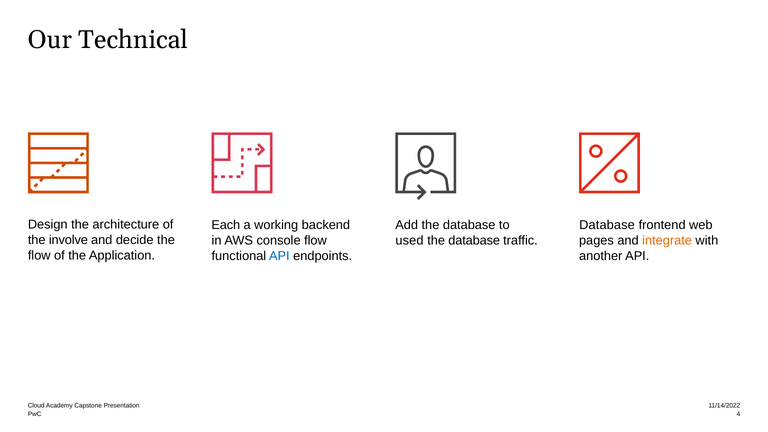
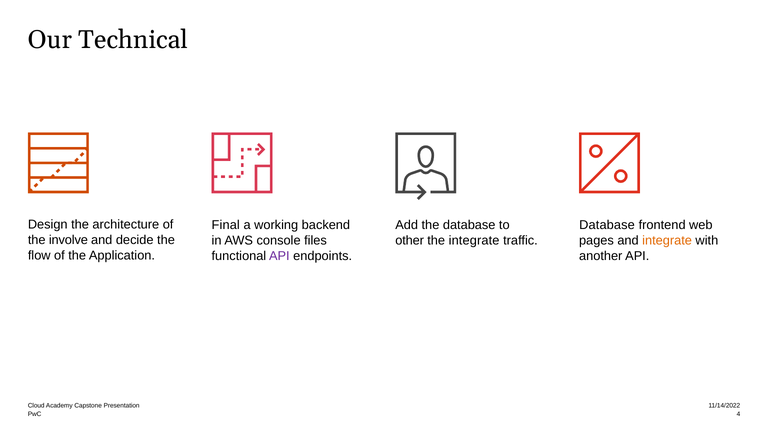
Each: Each -> Final
console flow: flow -> files
used: used -> other
database at (474, 241): database -> integrate
API at (279, 256) colour: blue -> purple
